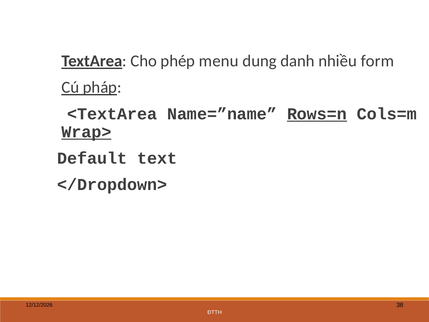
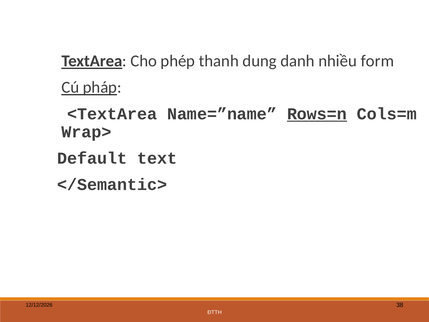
menu: menu -> thanh
Wrap> underline: present -> none
</Dropdown>: </Dropdown> -> </Semantic>
